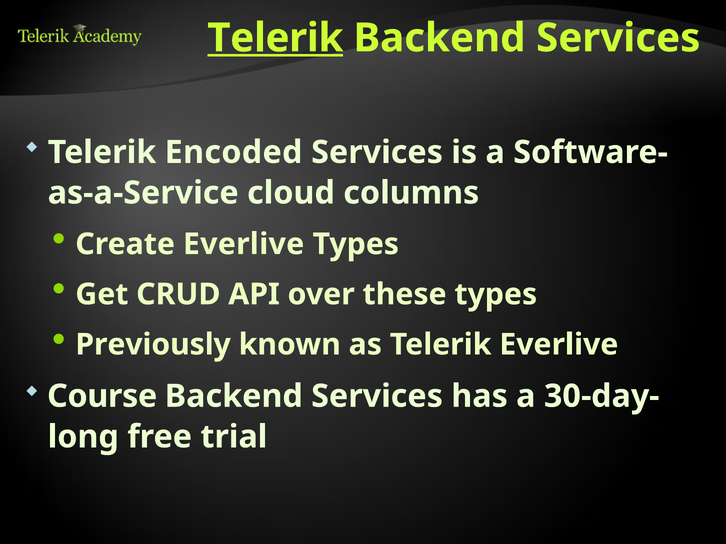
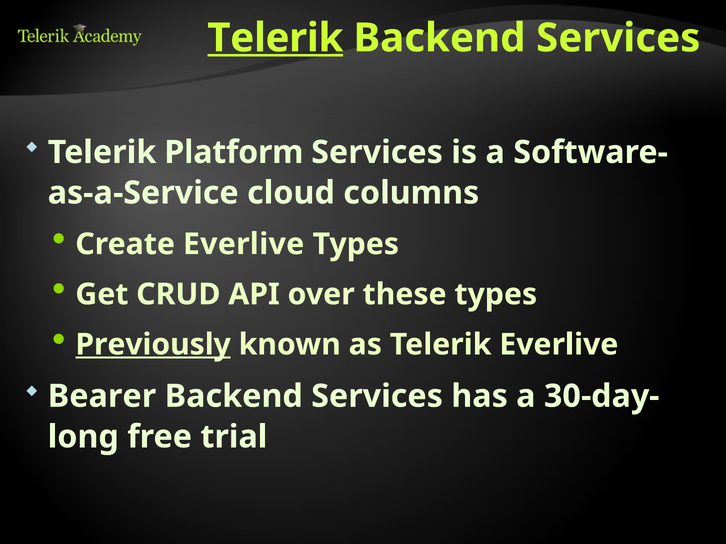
Encoded: Encoded -> Platform
Previously underline: none -> present
Course: Course -> Bearer
